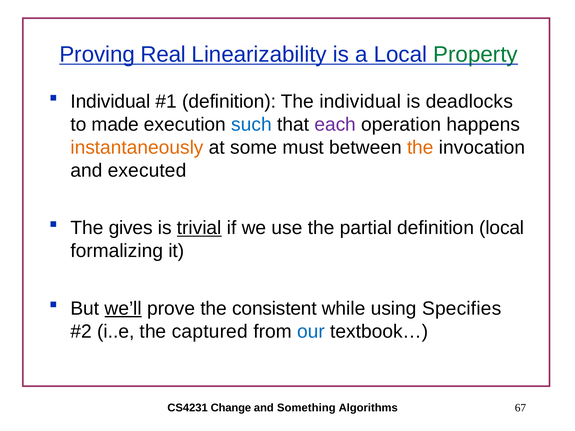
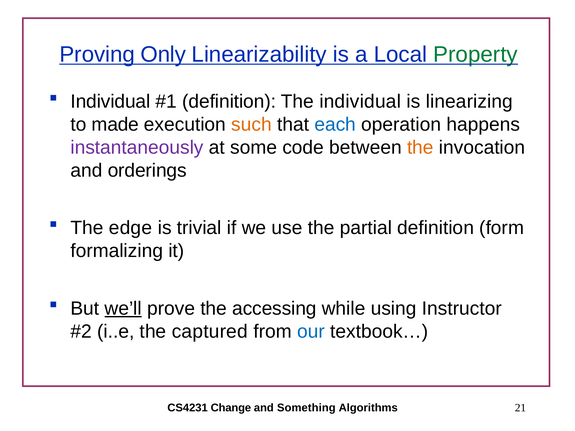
Real: Real -> Only
deadlocks: deadlocks -> linearizing
such colour: blue -> orange
each colour: purple -> blue
instantaneously colour: orange -> purple
must: must -> code
executed: executed -> orderings
gives: gives -> edge
trivial underline: present -> none
definition local: local -> form
consistent: consistent -> accessing
Specifies: Specifies -> Instructor
67: 67 -> 21
